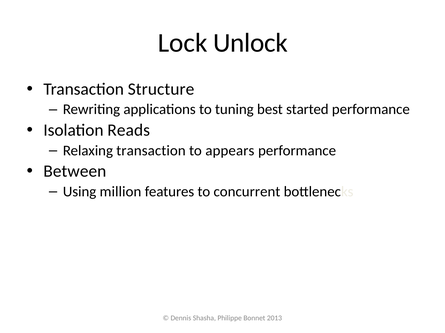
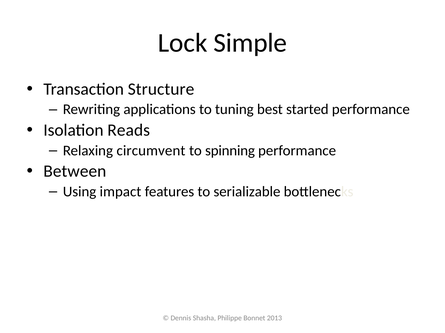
Unlock: Unlock -> Simple
Relaxing transaction: transaction -> circumvent
appears: appears -> spinning
million: million -> impact
concurrent: concurrent -> serializable
